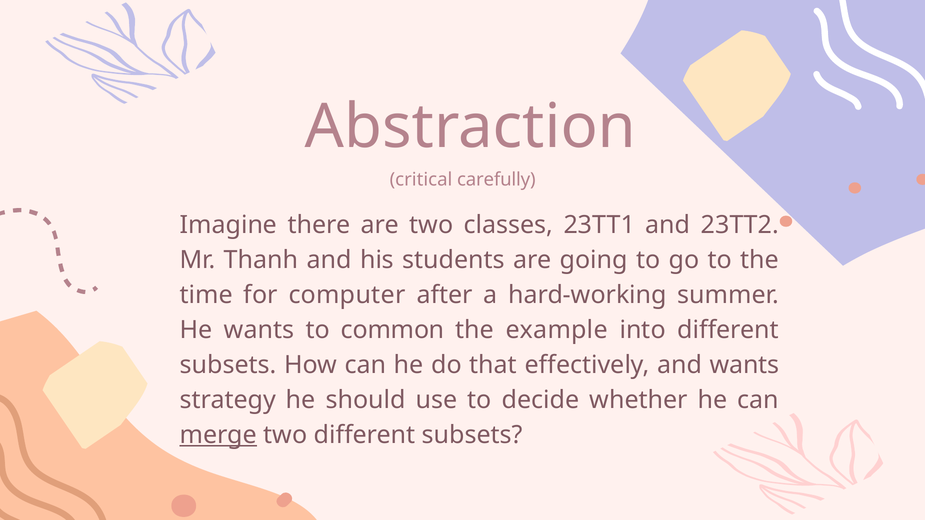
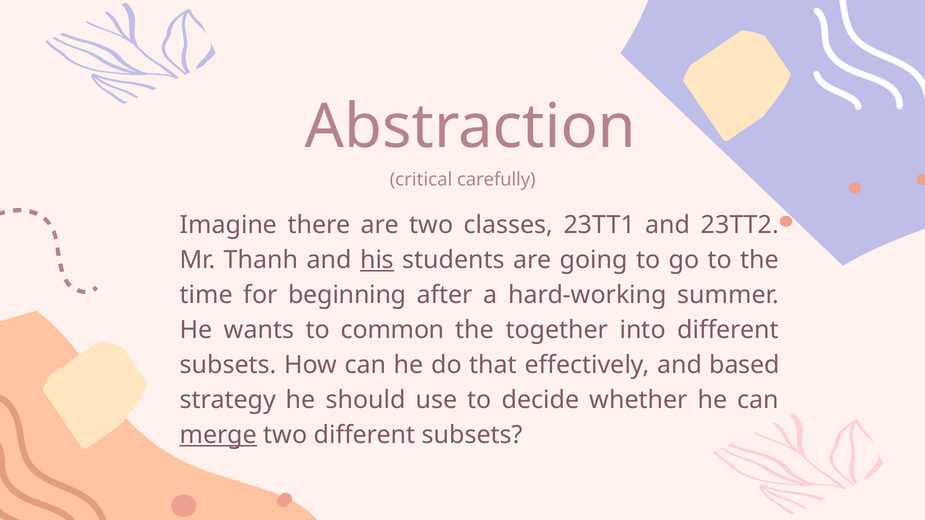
his underline: none -> present
computer: computer -> beginning
example: example -> together
and wants: wants -> based
